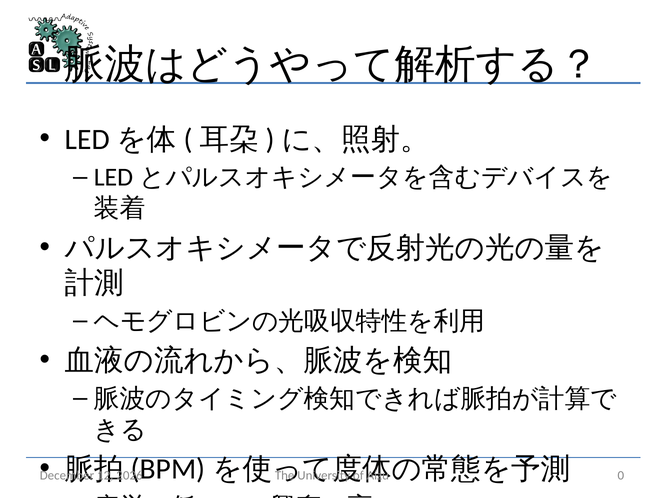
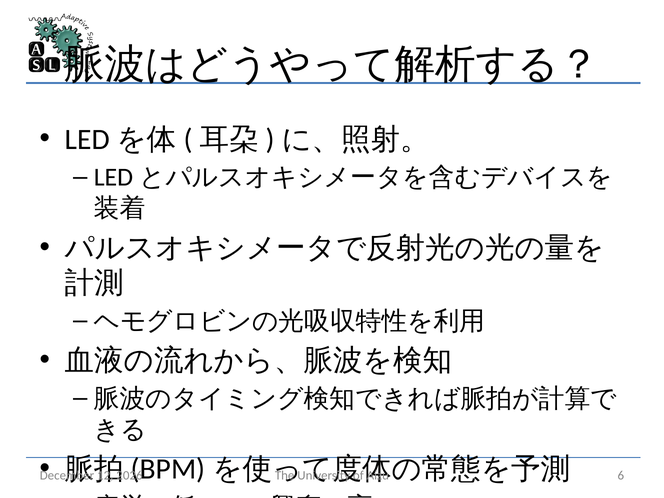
0: 0 -> 6
